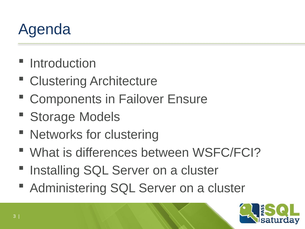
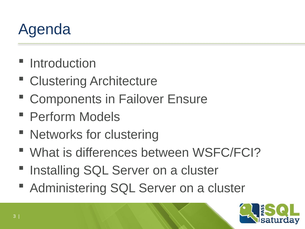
Storage: Storage -> Perform
